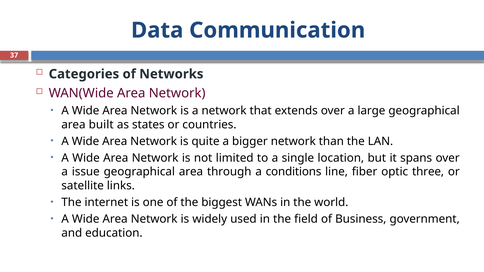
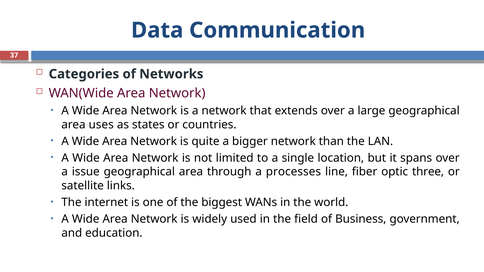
built: built -> uses
conditions: conditions -> processes
